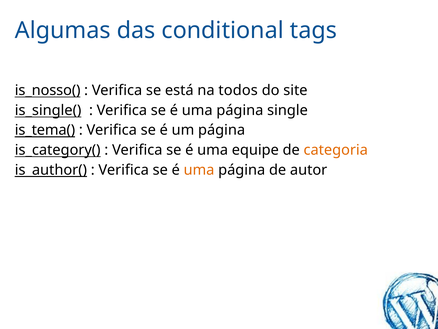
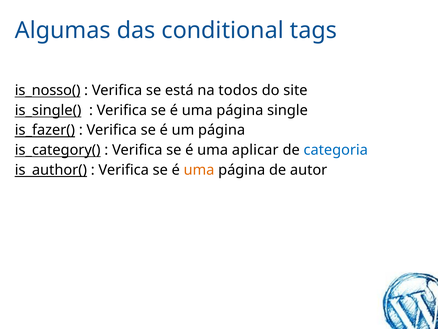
is_tema(: is_tema( -> is_fazer(
equipe: equipe -> aplicar
categoria colour: orange -> blue
